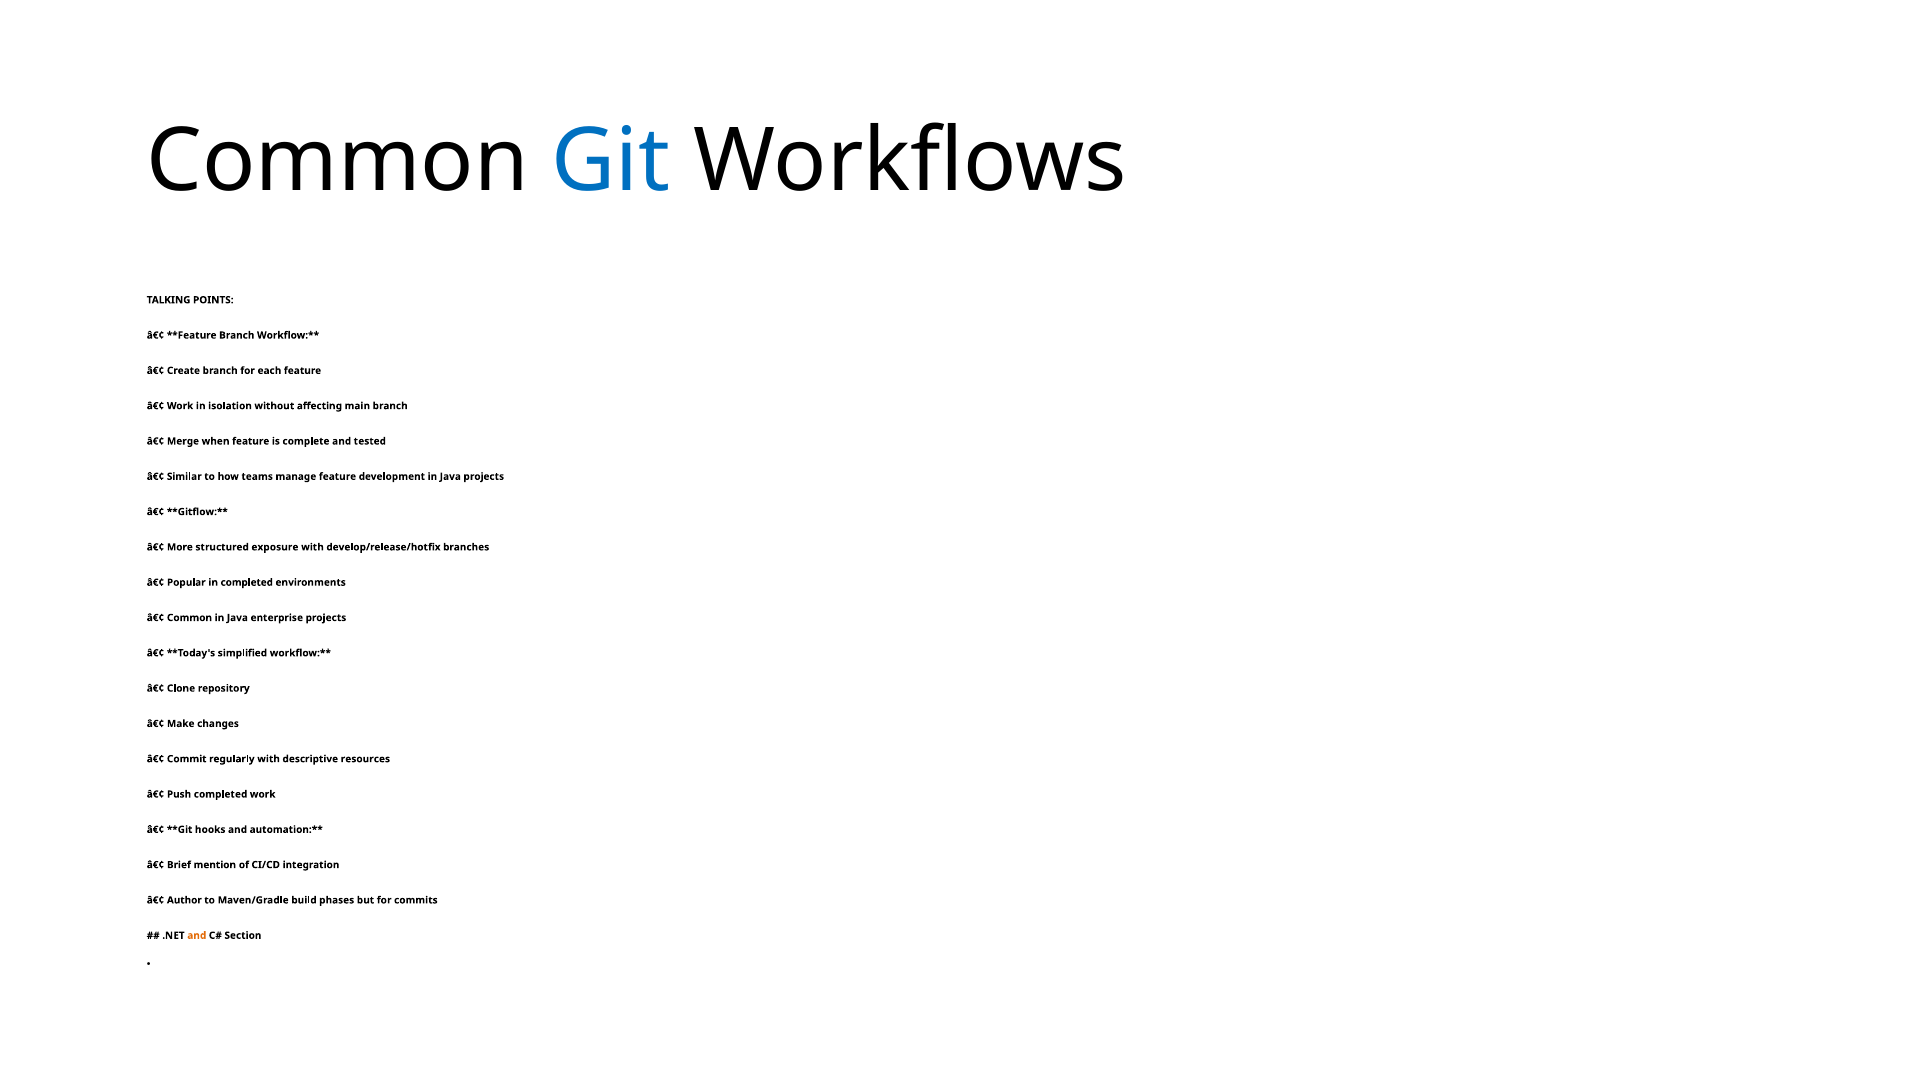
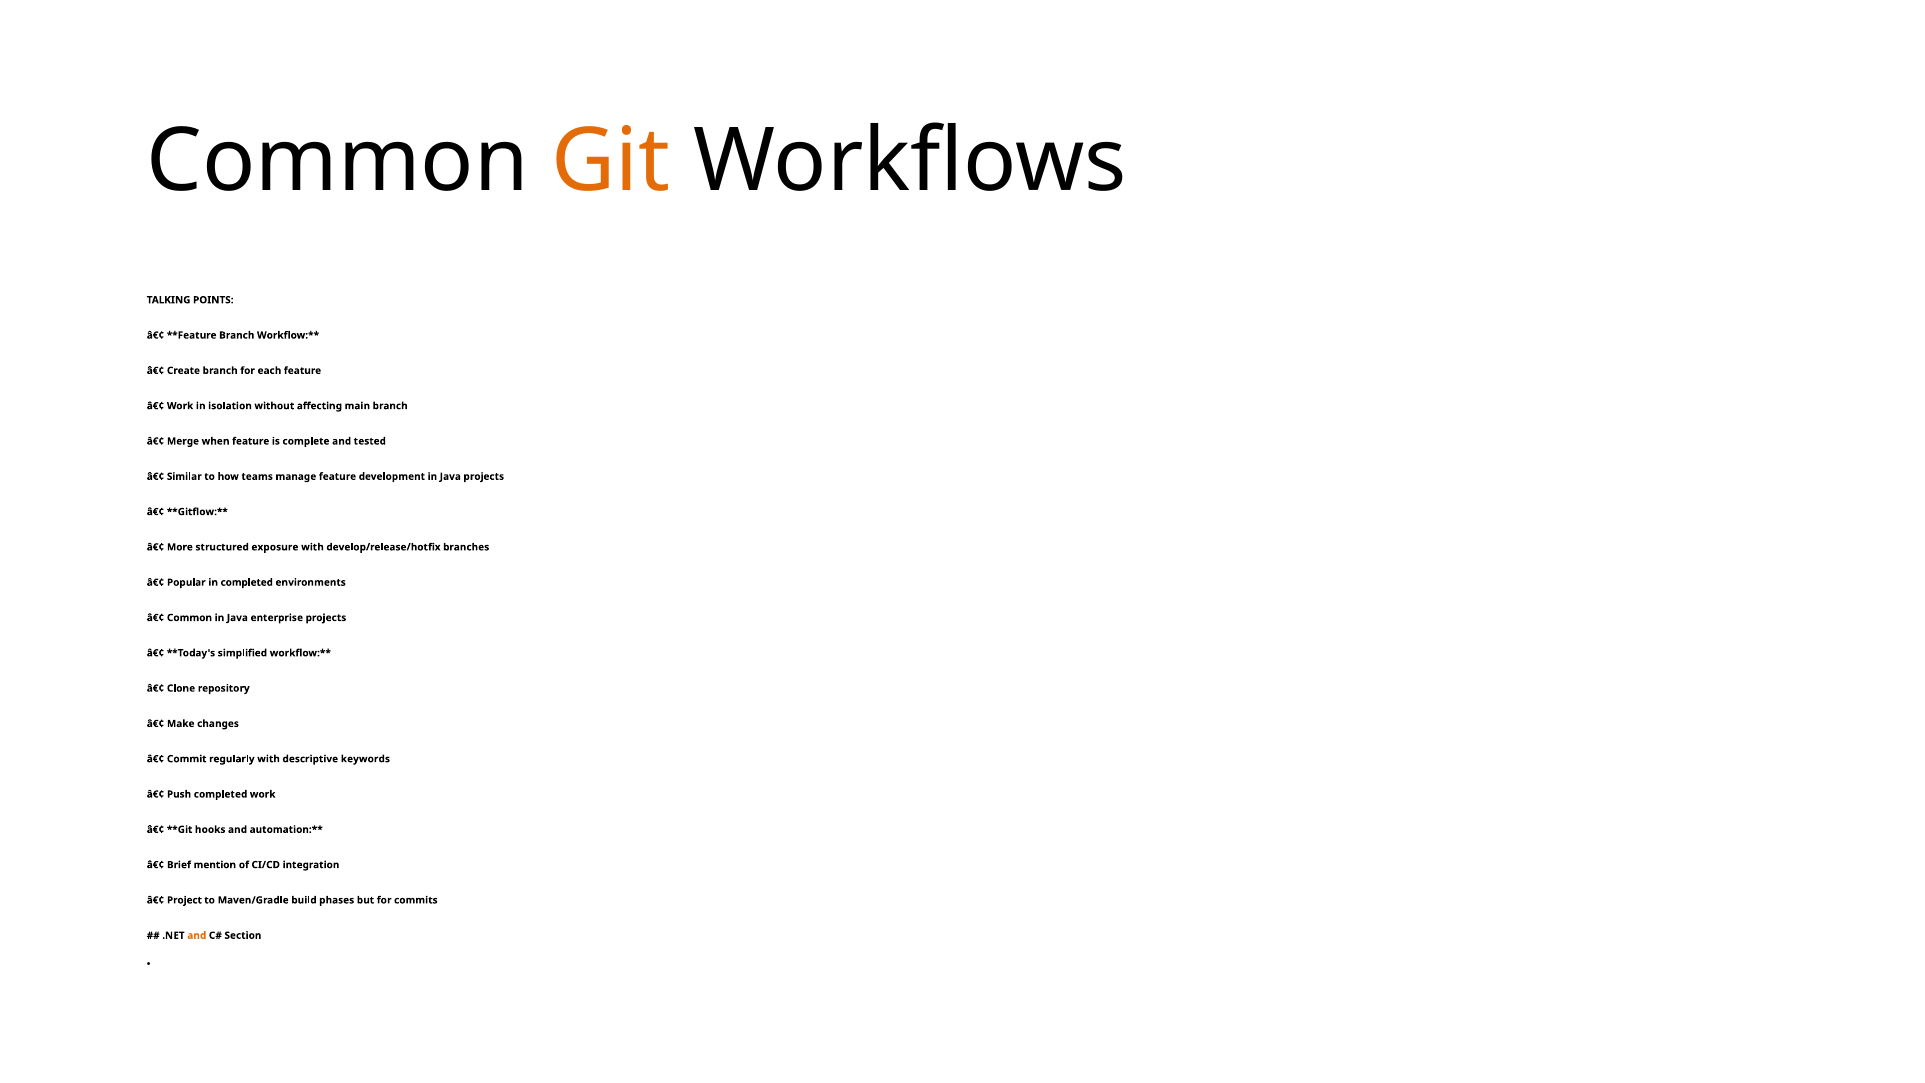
Git colour: blue -> orange
resources: resources -> keywords
Author: Author -> Project
